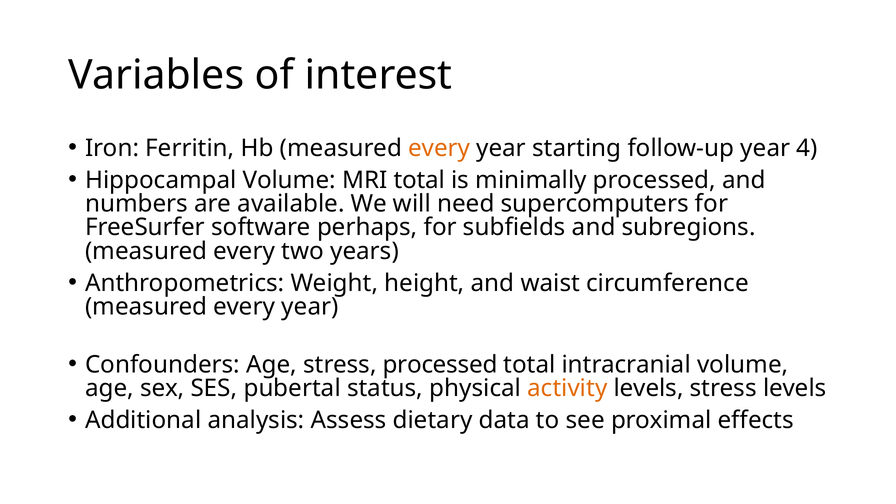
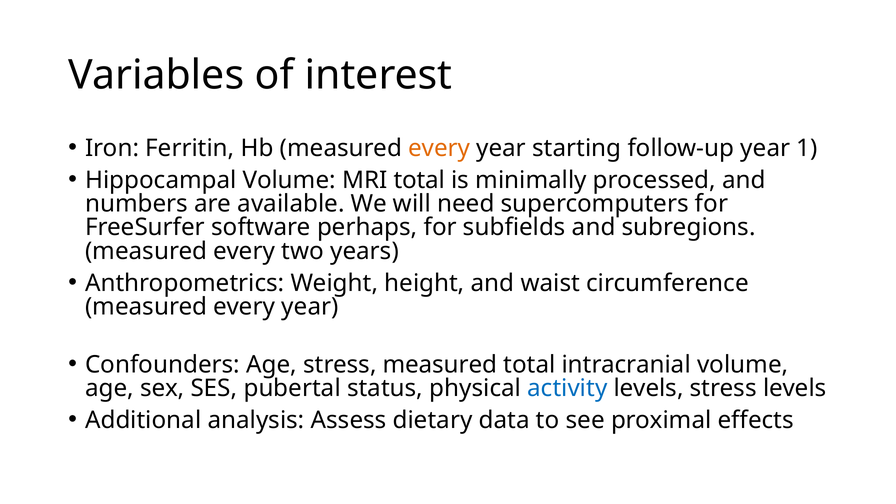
4: 4 -> 1
stress processed: processed -> measured
activity colour: orange -> blue
